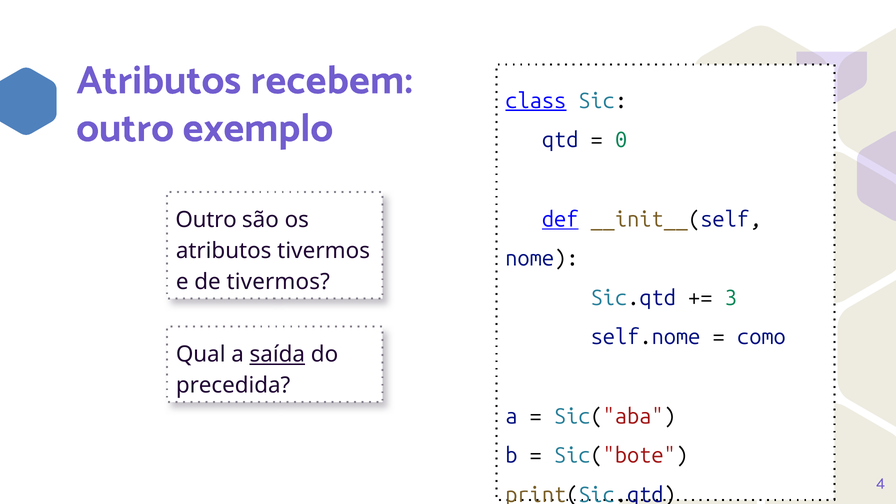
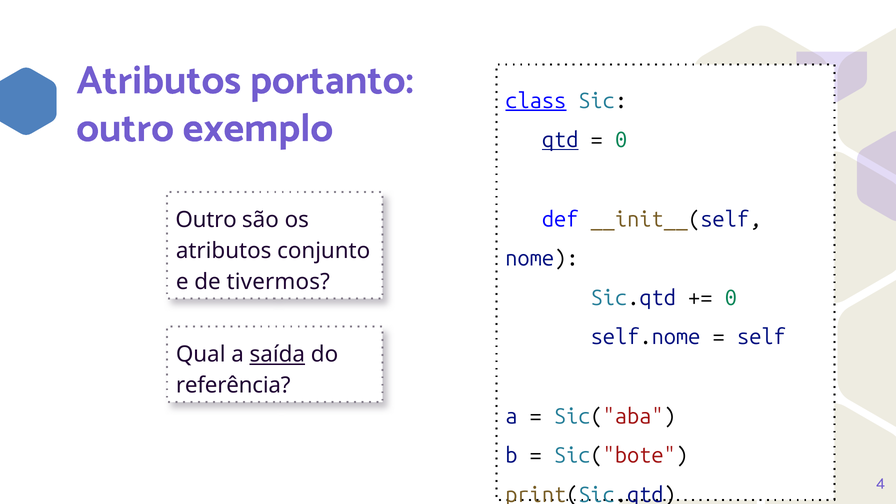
recebem: recebem -> portanto
qtd underline: none -> present
def underline: present -> none
atributos tivermos: tivermos -> conjunto
3 at (731, 298): 3 -> 0
como: como -> self
precedida: precedida -> referência
